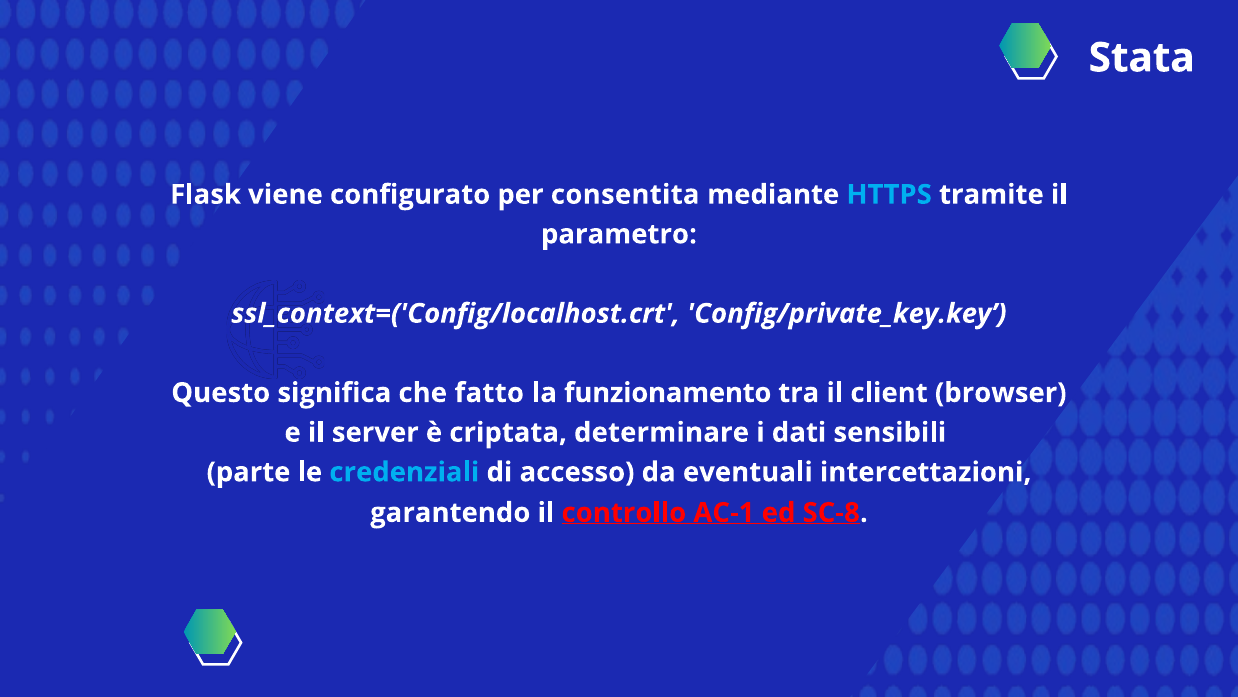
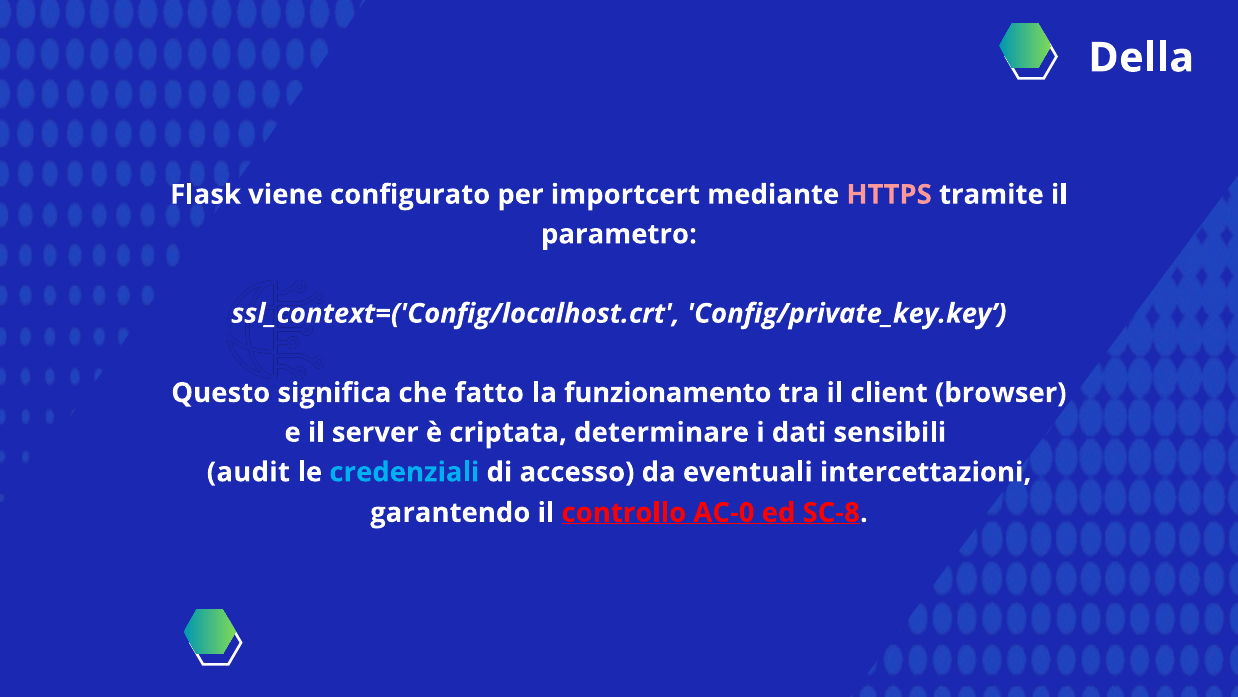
Stata: Stata -> Della
consentita: consentita -> importcert
HTTPS colour: light blue -> pink
parte: parte -> audit
AC-1: AC-1 -> AC-0
